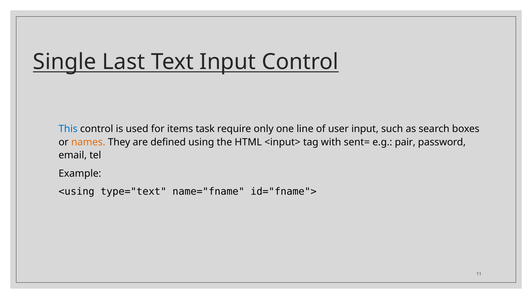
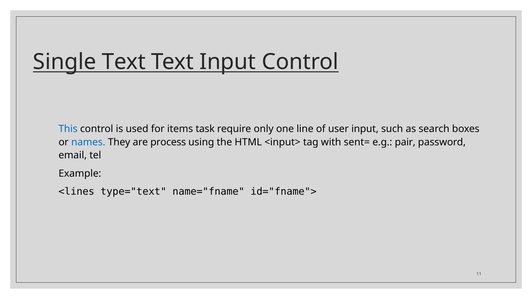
Single Last: Last -> Text
names colour: orange -> blue
defined: defined -> process
<using: <using -> <lines
